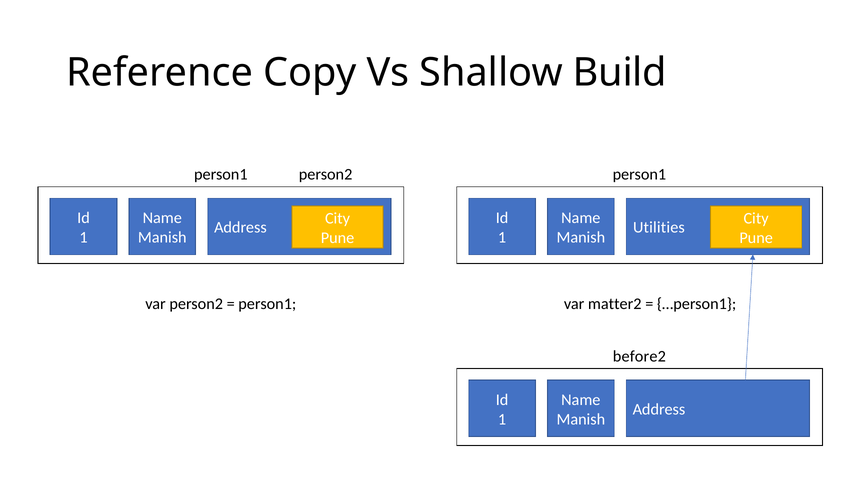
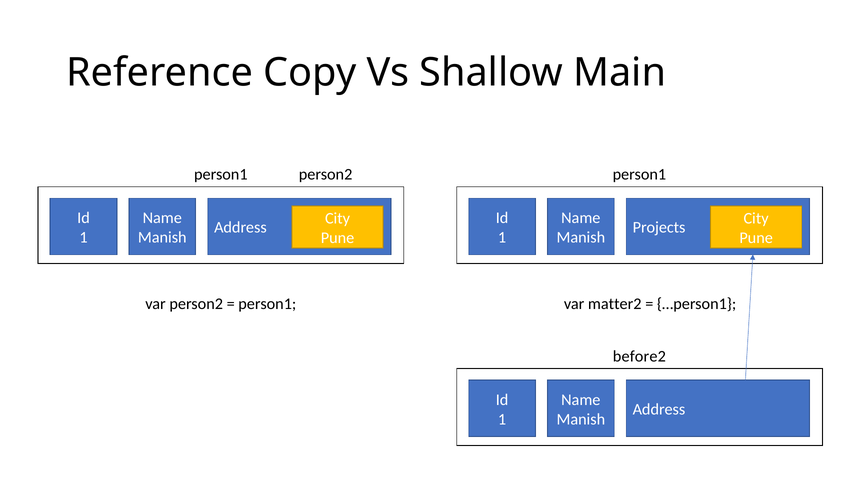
Build: Build -> Main
Utilities: Utilities -> Projects
